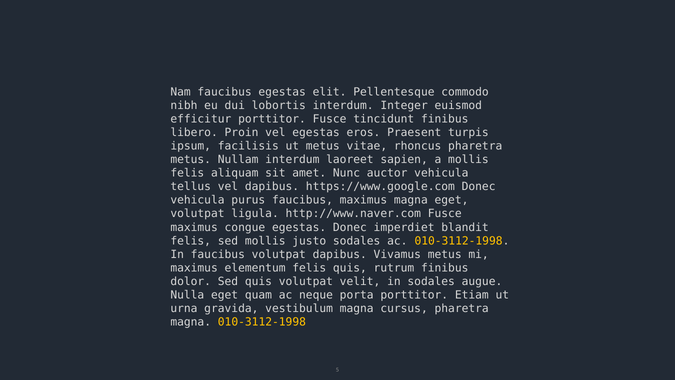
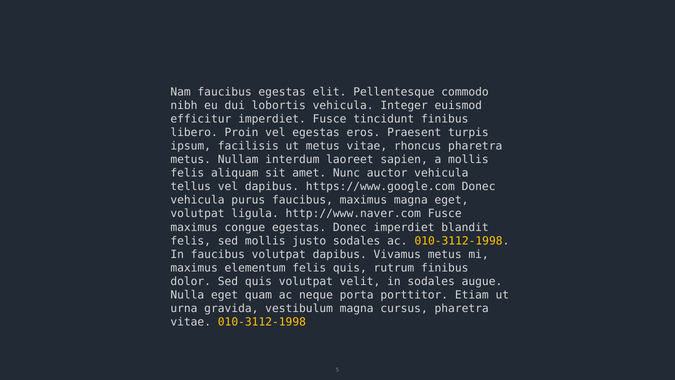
lobortis interdum: interdum -> vehicula
efficitur porttitor: porttitor -> imperdiet
magna at (191, 322): magna -> vitae
